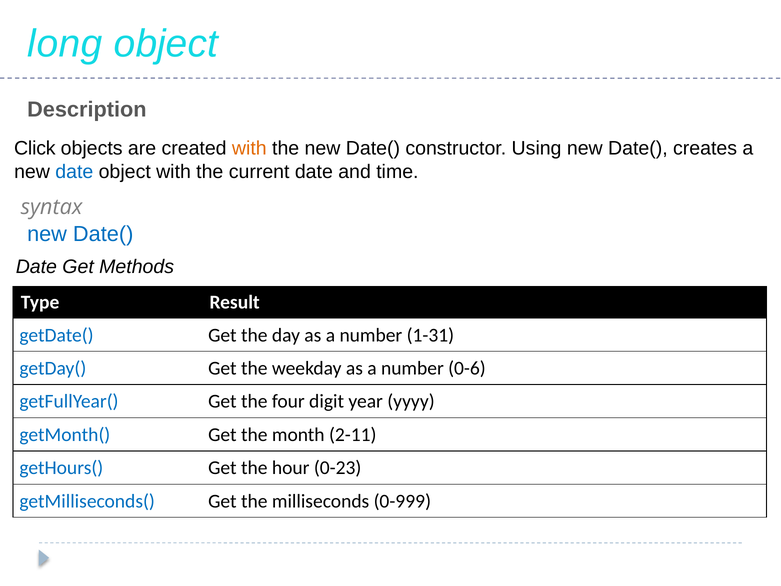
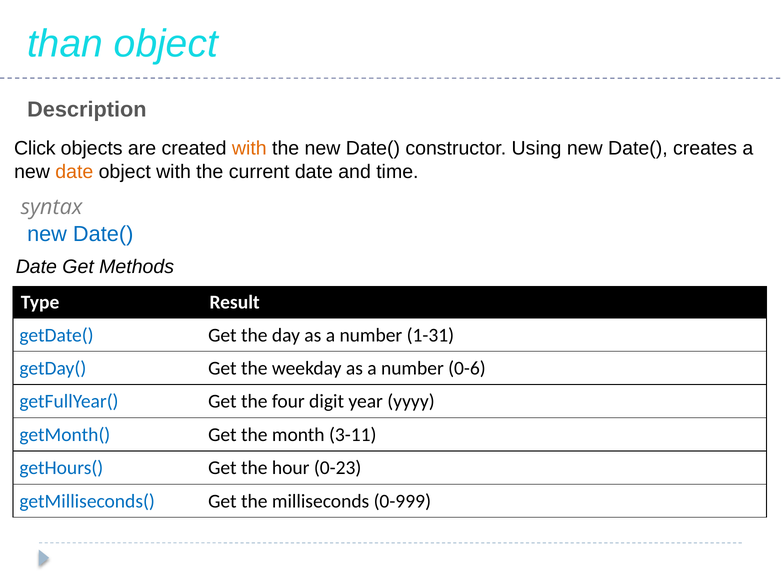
long: long -> than
date at (74, 172) colour: blue -> orange
2-11: 2-11 -> 3-11
